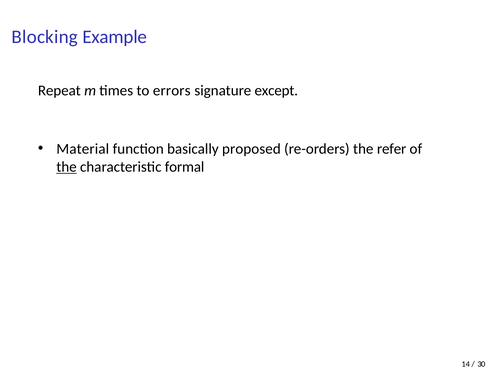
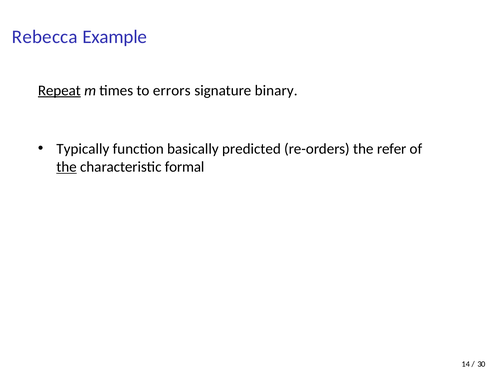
Blocking: Blocking -> Rebecca
Repeat underline: none -> present
except: except -> binary
Material: Material -> Typically
proposed: proposed -> predicted
